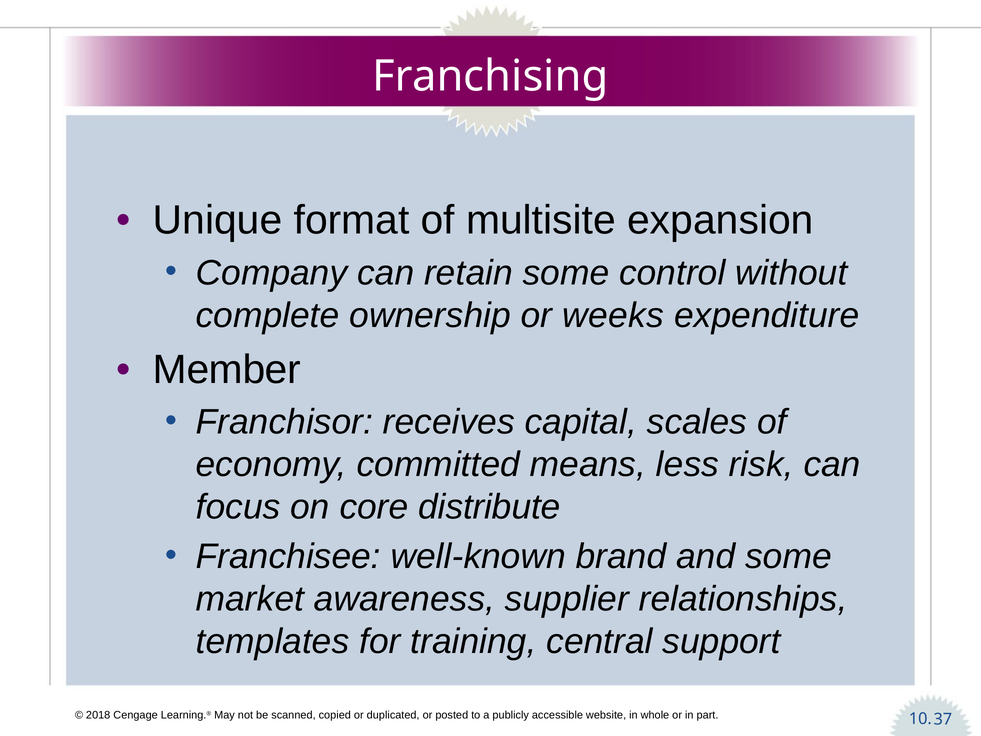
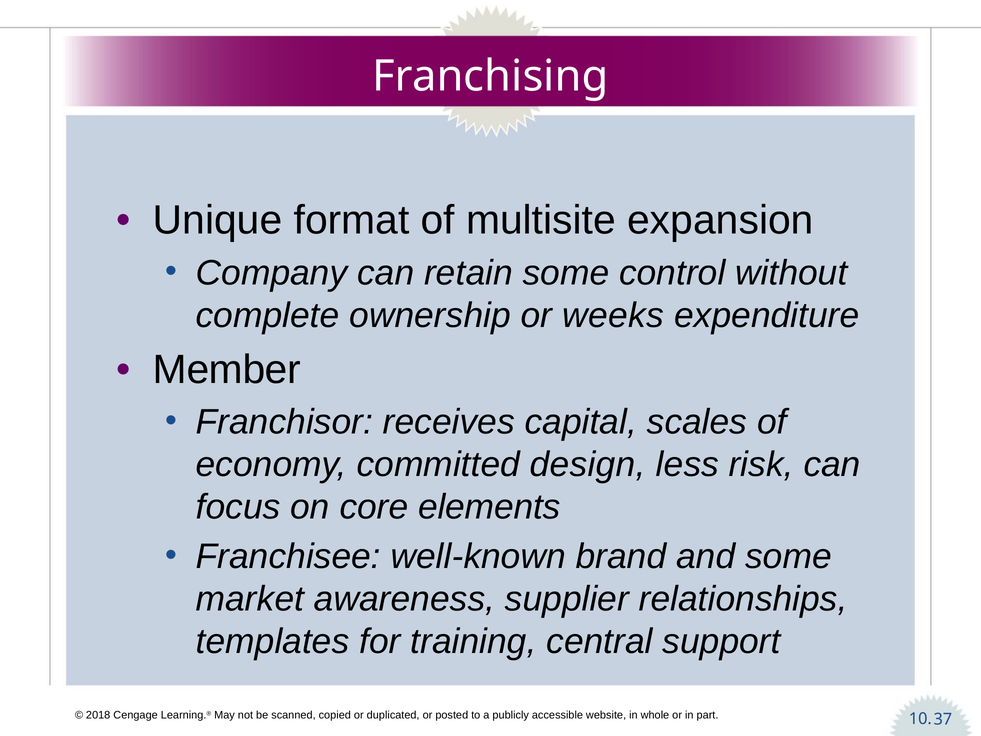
means: means -> design
distribute: distribute -> elements
